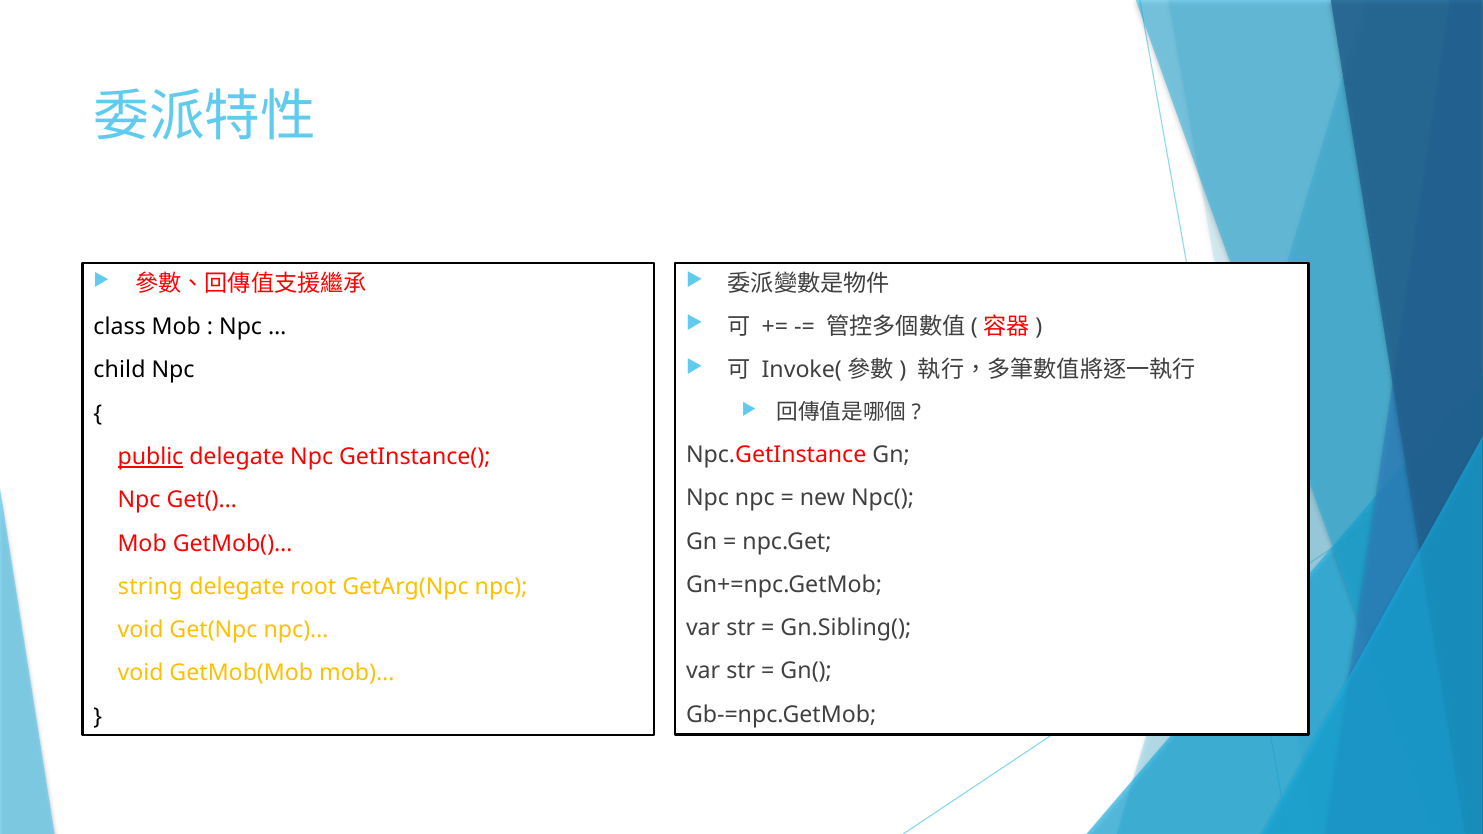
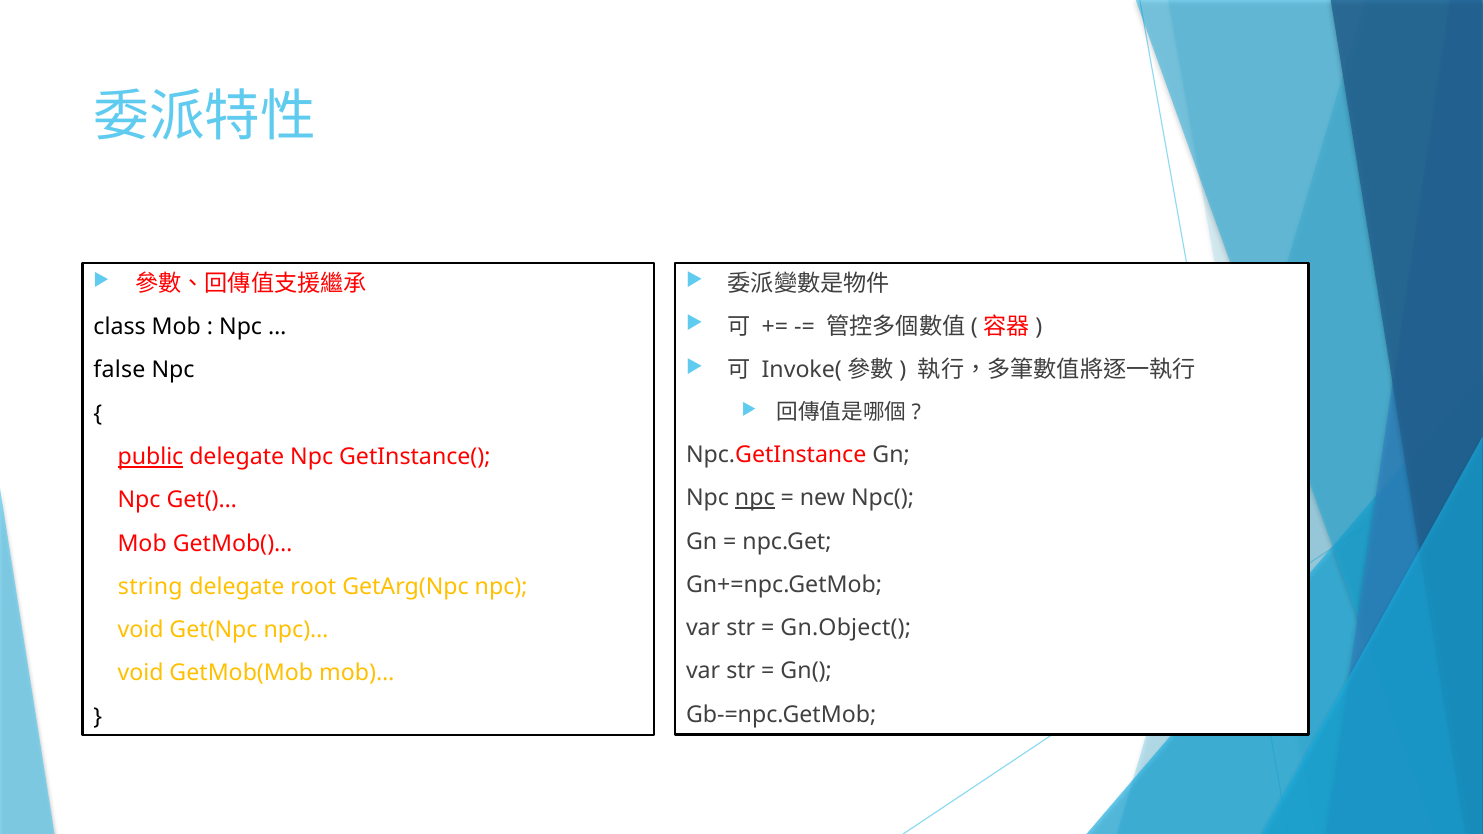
child: child -> false
npc at (755, 498) underline: none -> present
Gn.Sibling(: Gn.Sibling( -> Gn.Object(
